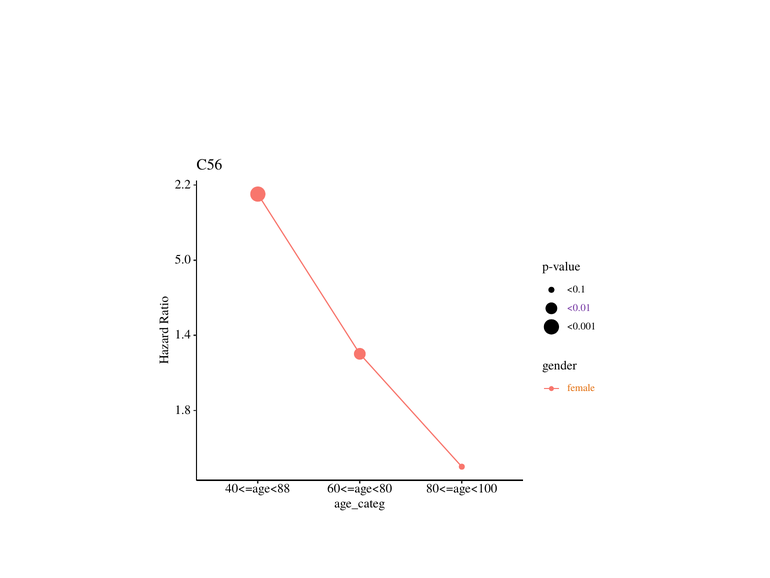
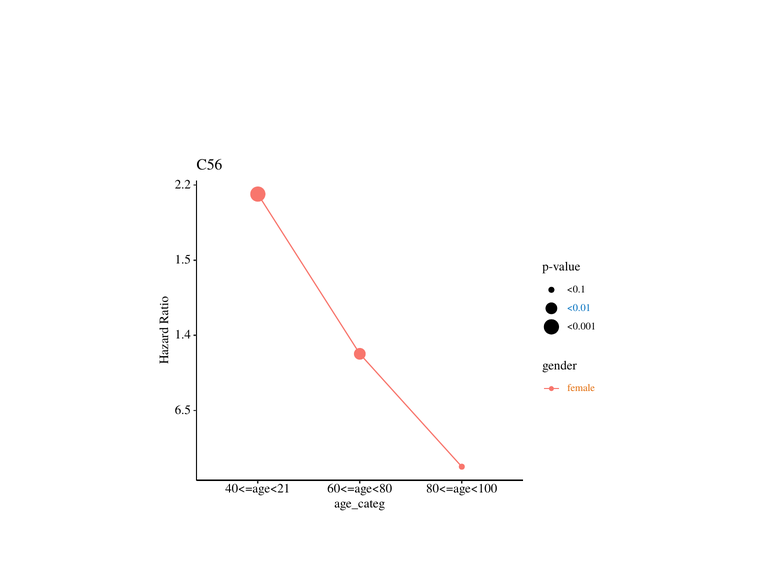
5.0: 5.0 -> 1.5
<0.01 colour: purple -> blue
1.8: 1.8 -> 6.5
40<=age<88: 40<=age<88 -> 40<=age<21
